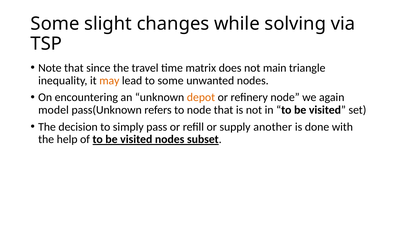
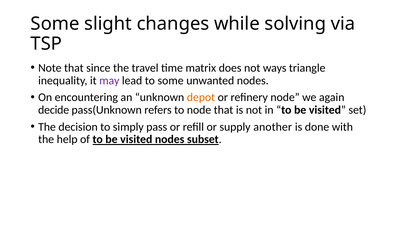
main: main -> ways
may colour: orange -> purple
model: model -> decide
